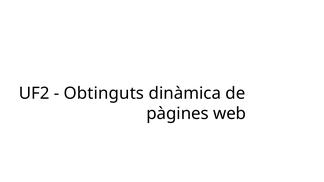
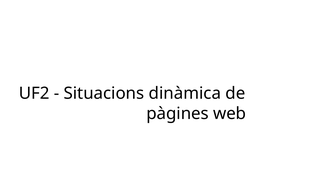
Obtinguts: Obtinguts -> Situacions
